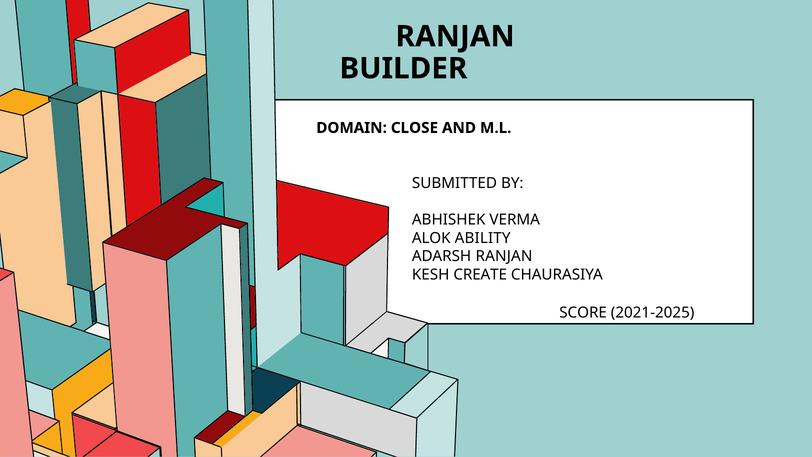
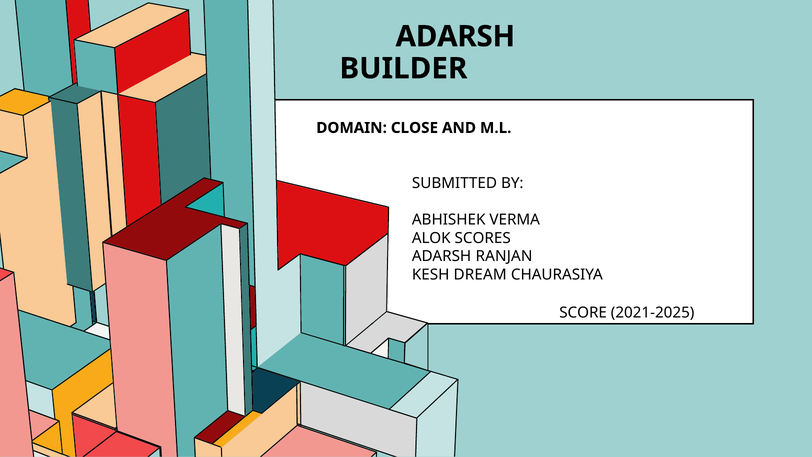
RANJAN at (455, 36): RANJAN -> ADARSH
ABILITY: ABILITY -> SCORES
CREATE: CREATE -> DREAM
